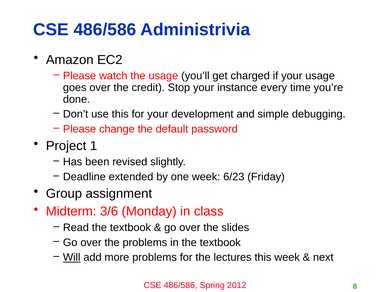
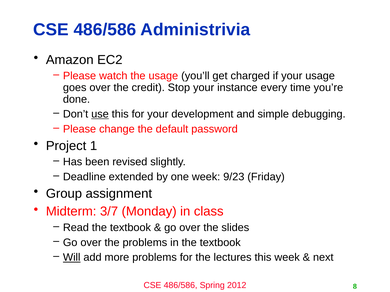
use underline: none -> present
6/23: 6/23 -> 9/23
3/6: 3/6 -> 3/7
